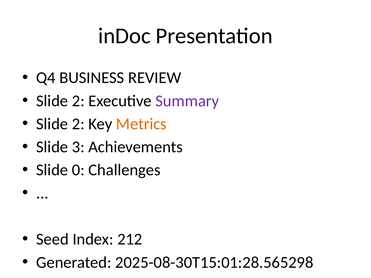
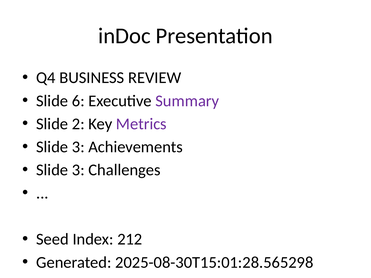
2 at (78, 101): 2 -> 6
Metrics colour: orange -> purple
0 at (78, 170): 0 -> 3
